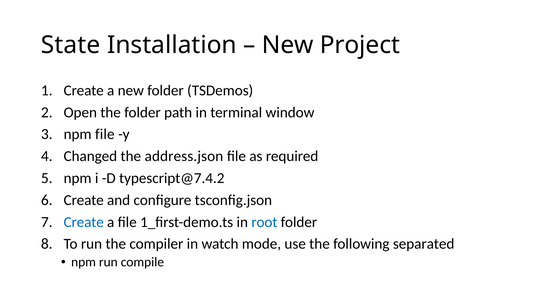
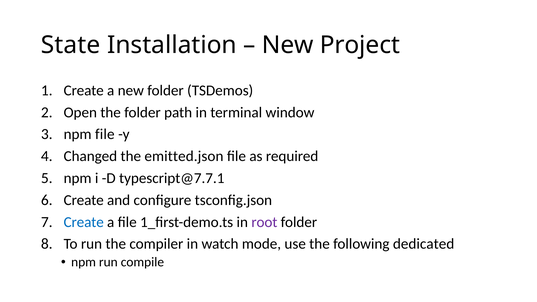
address.json: address.json -> emitted.json
typescript@7.4.2: typescript@7.4.2 -> typescript@7.7.1
root colour: blue -> purple
separated: separated -> dedicated
